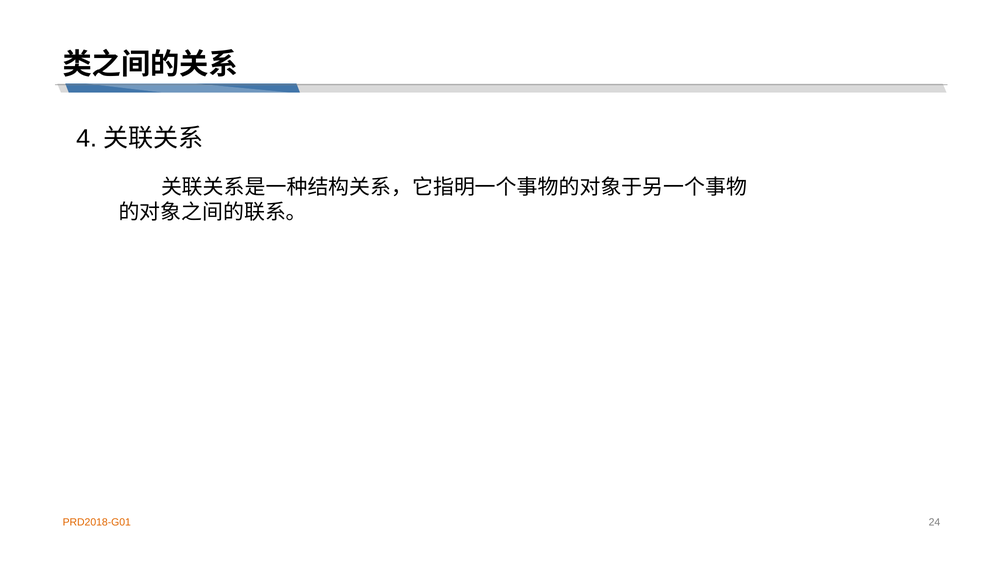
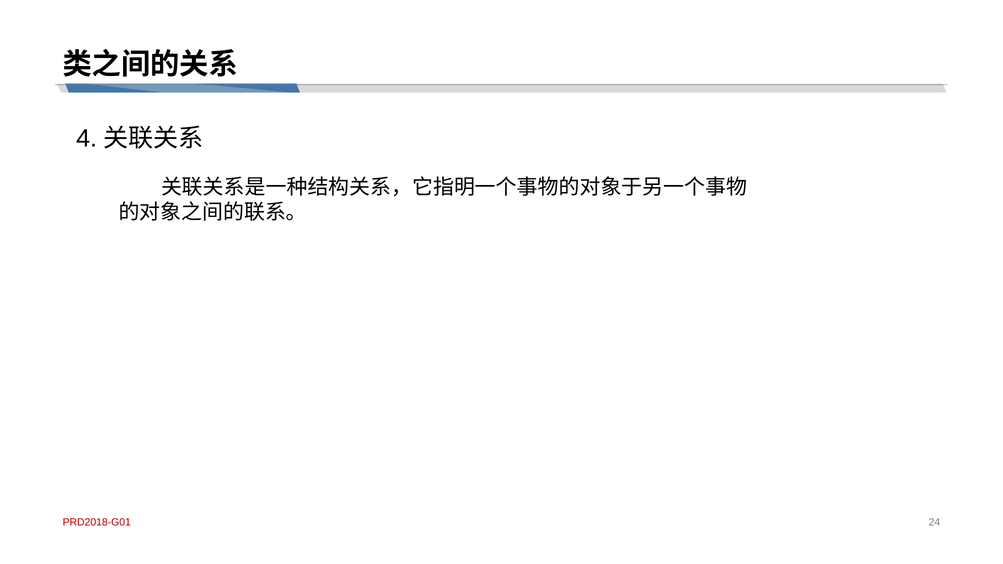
PRD2018-G01 colour: orange -> red
